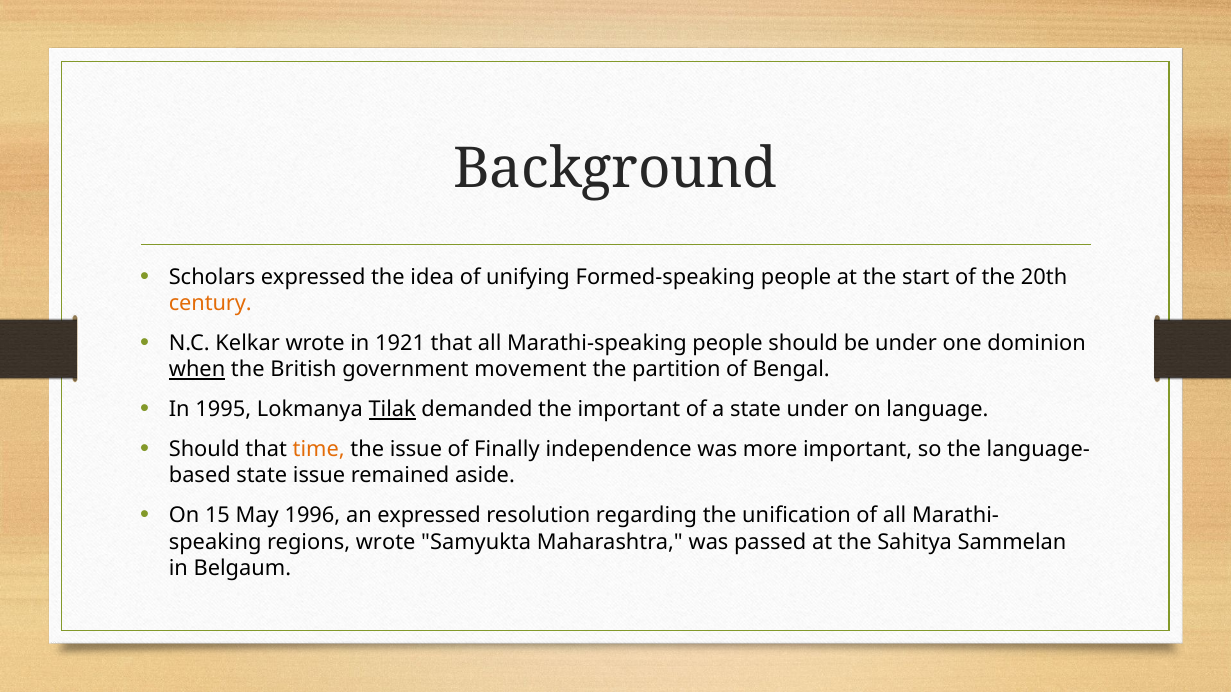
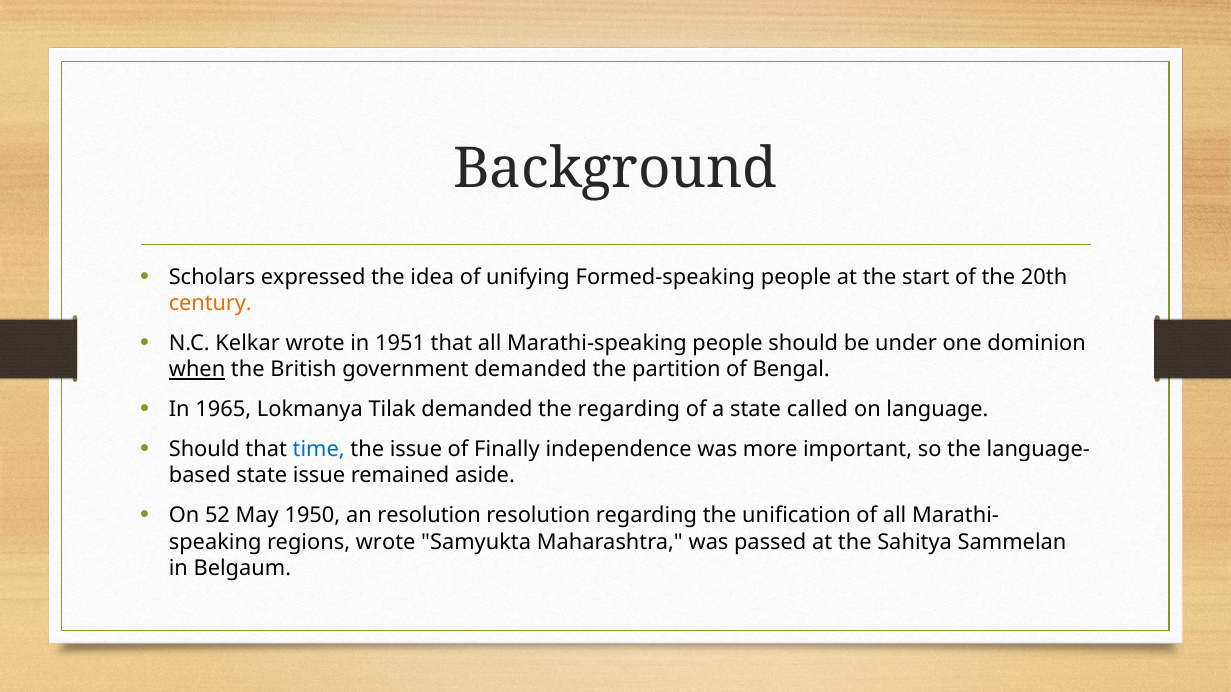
1921: 1921 -> 1951
government movement: movement -> demanded
1995: 1995 -> 1965
Tilak underline: present -> none
the important: important -> regarding
state under: under -> called
time colour: orange -> blue
15: 15 -> 52
1996: 1996 -> 1950
an expressed: expressed -> resolution
